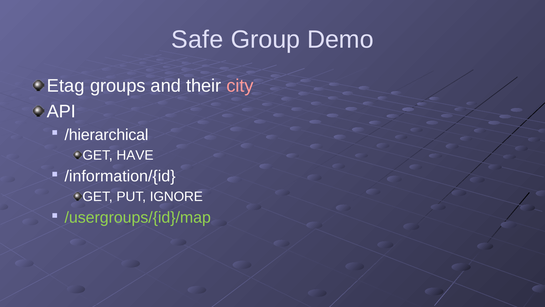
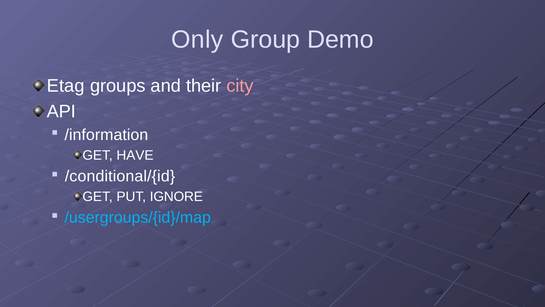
Safe: Safe -> Only
/hierarchical: /hierarchical -> /information
/information/{id: /information/{id -> /conditional/{id
/usergroups/{id}/map colour: light green -> light blue
